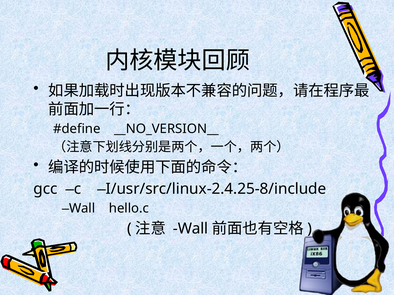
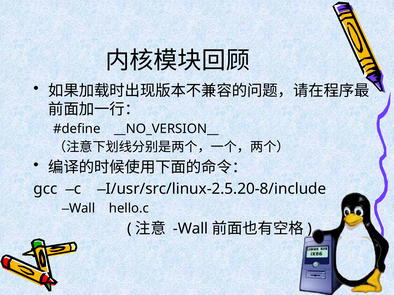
I/usr/src/linux-2.4.25-8/include: I/usr/src/linux-2.4.25-8/include -> I/usr/src/linux-2.5.20-8/include
